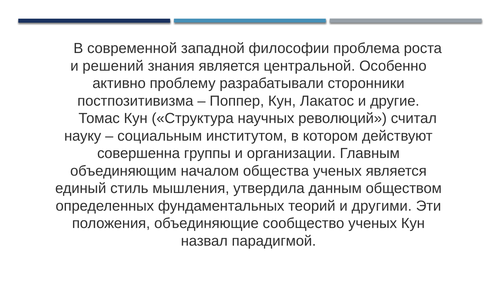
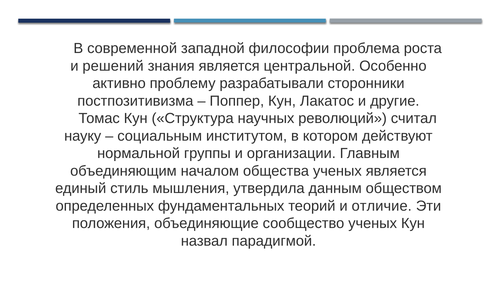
совершенна: совершенна -> нормальной
другими: другими -> отличие
